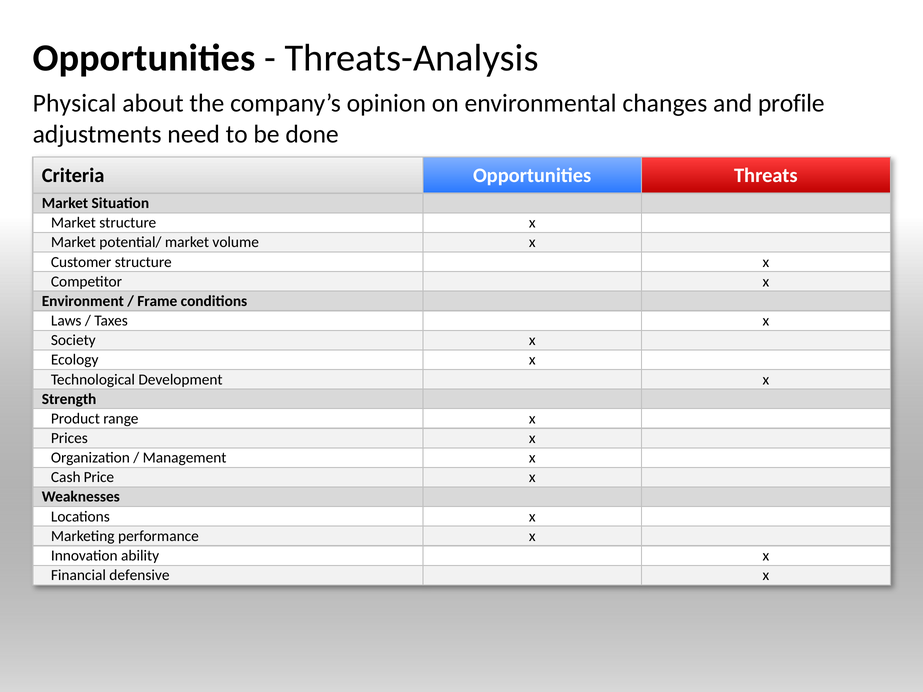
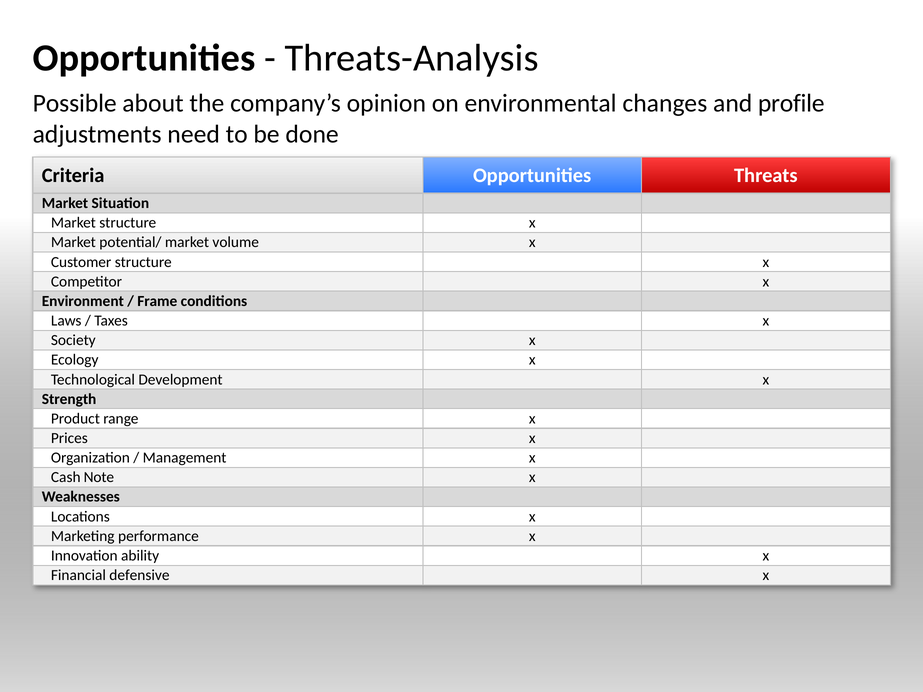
Physical: Physical -> Possible
Price: Price -> Note
